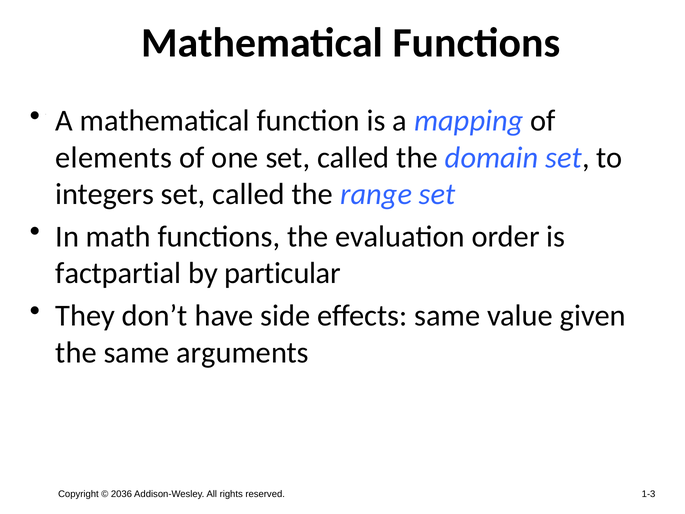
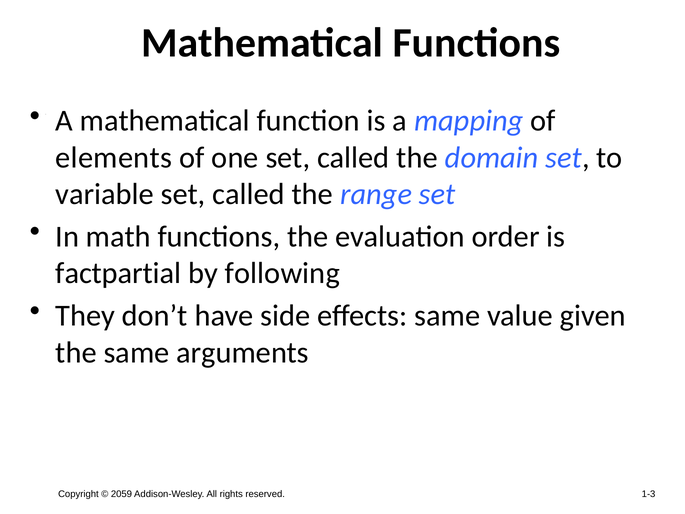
integers: integers -> variable
particular: particular -> following
2036: 2036 -> 2059
